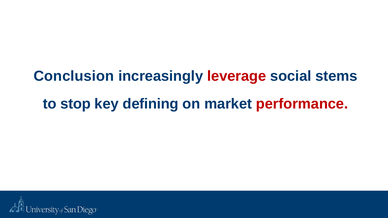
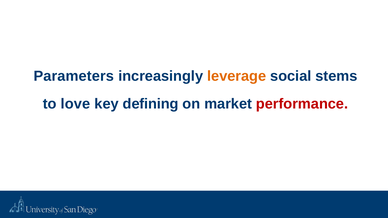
Conclusion: Conclusion -> Parameters
leverage colour: red -> orange
stop: stop -> love
